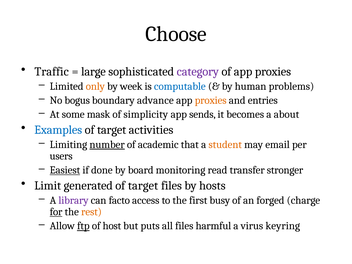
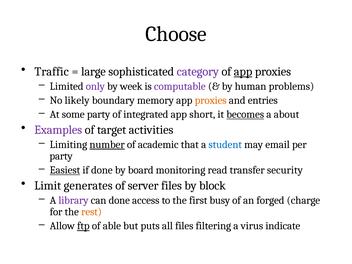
app at (243, 72) underline: none -> present
only colour: orange -> purple
computable colour: blue -> purple
bogus: bogus -> likely
advance: advance -> memory
some mask: mask -> party
simplicity: simplicity -> integrated
sends: sends -> short
becomes underline: none -> present
Examples colour: blue -> purple
student colour: orange -> blue
users at (61, 156): users -> party
stronger: stronger -> security
generated: generated -> generates
target at (143, 186): target -> server
hosts: hosts -> block
can facto: facto -> done
for underline: present -> none
host: host -> able
harmful: harmful -> filtering
keyring: keyring -> indicate
